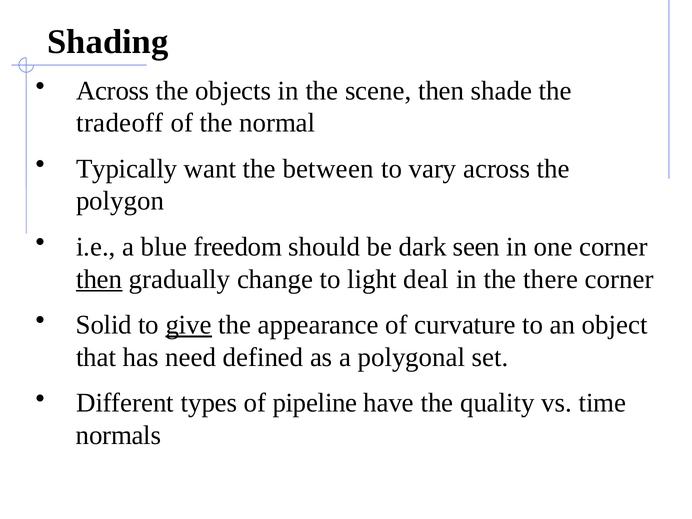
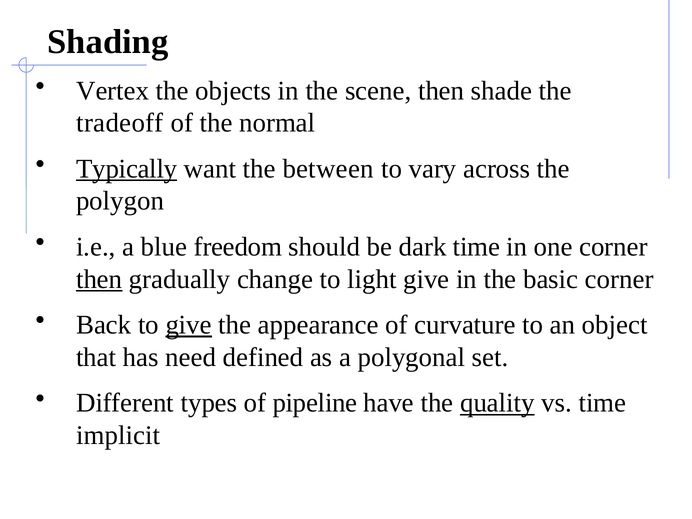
Across at (113, 91): Across -> Vertex
Typically underline: none -> present
dark seen: seen -> time
light deal: deal -> give
there: there -> basic
Solid: Solid -> Back
quality underline: none -> present
normals: normals -> implicit
